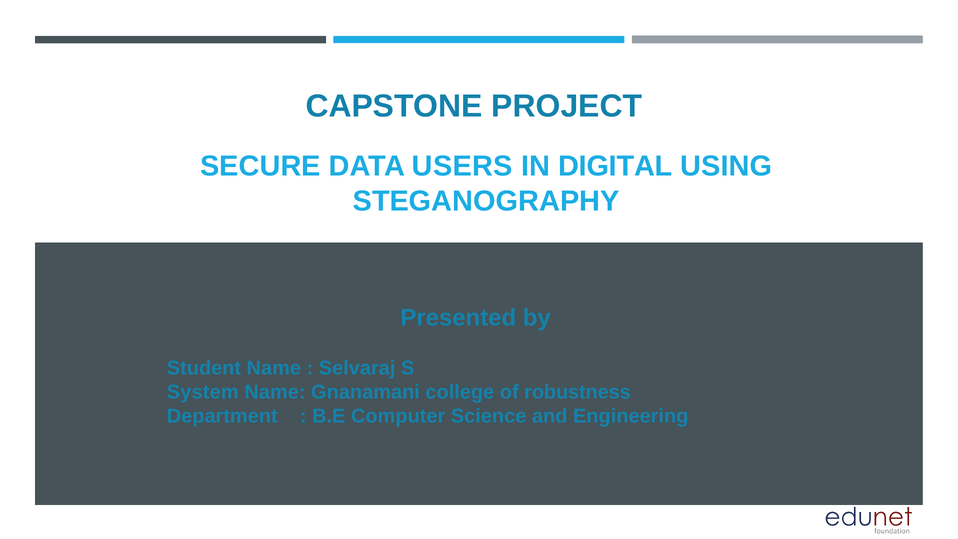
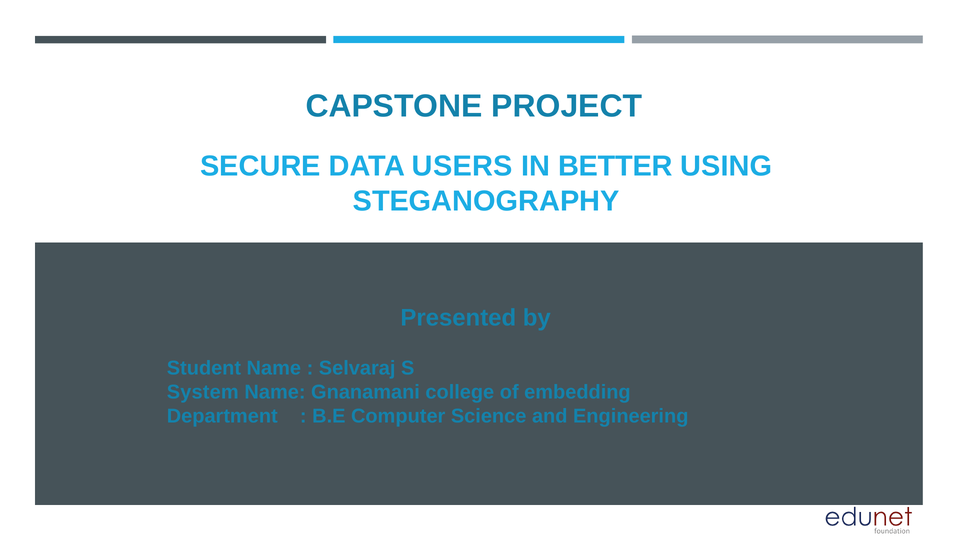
DIGITAL: DIGITAL -> BETTER
robustness: robustness -> embedding
